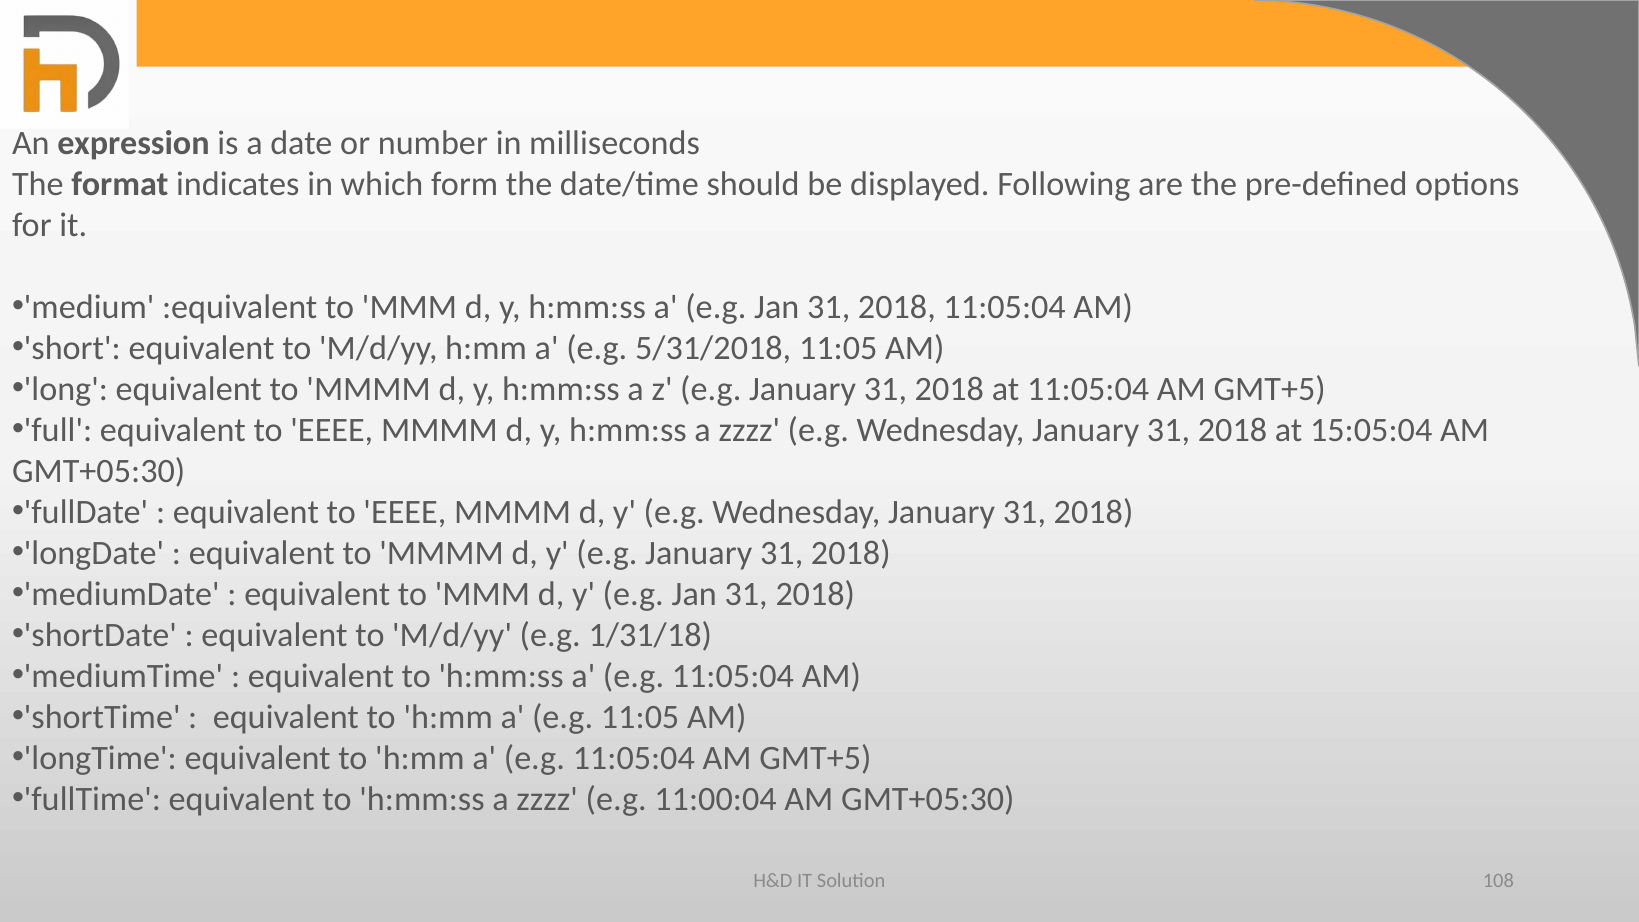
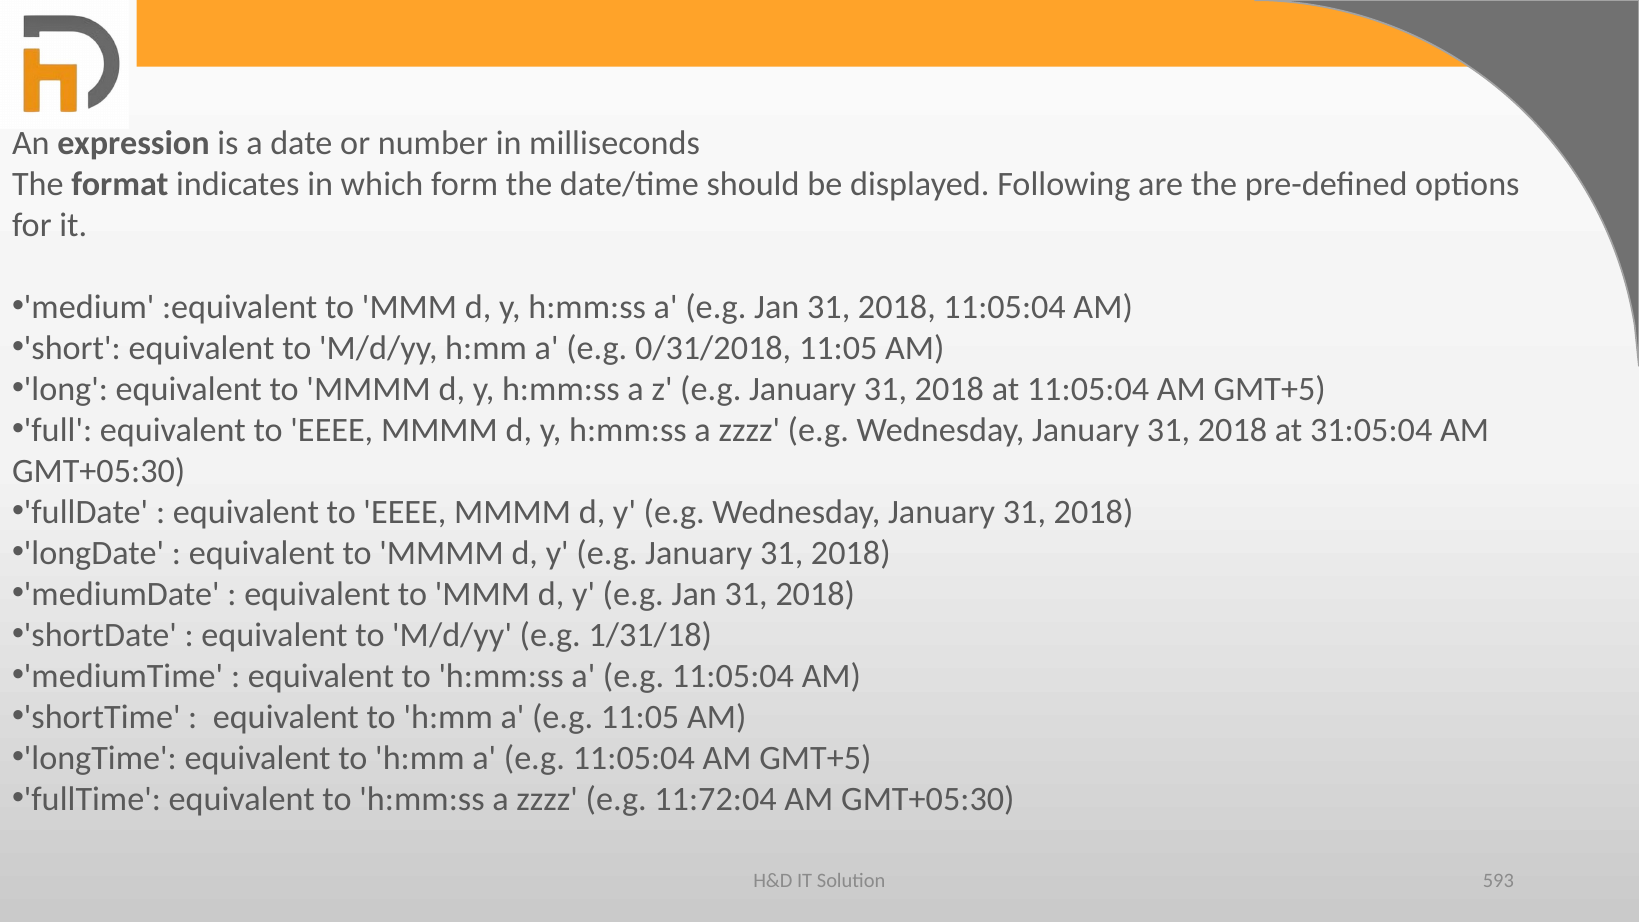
5/31/2018: 5/31/2018 -> 0/31/2018
15:05:04: 15:05:04 -> 31:05:04
11:00:04: 11:00:04 -> 11:72:04
108: 108 -> 593
